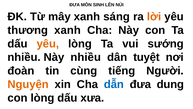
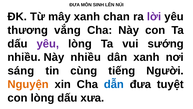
sáng: sáng -> chan
lời colour: orange -> purple
thương xanh: xanh -> vắng
yêu at (48, 44) colour: orange -> purple
dân tuyệt: tuyệt -> xanh
đoàn: đoàn -> sáng
dung: dung -> tuyệt
